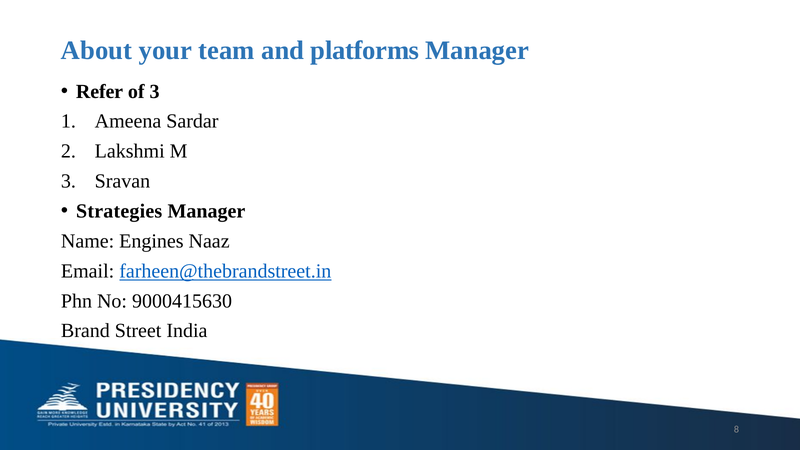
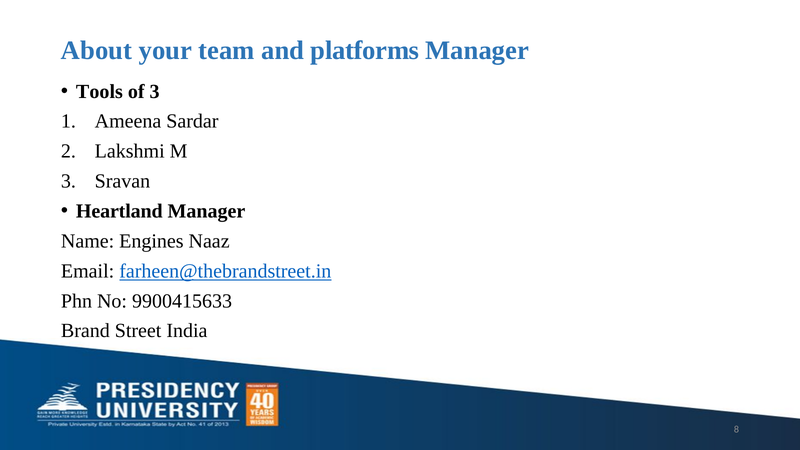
Refer: Refer -> Tools
Strategies: Strategies -> Heartland
9000415630: 9000415630 -> 9900415633
